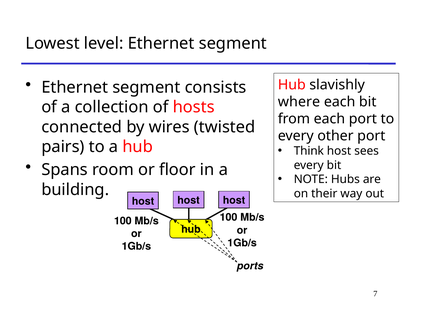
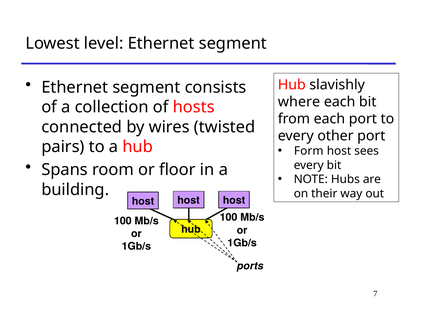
Think: Think -> Form
